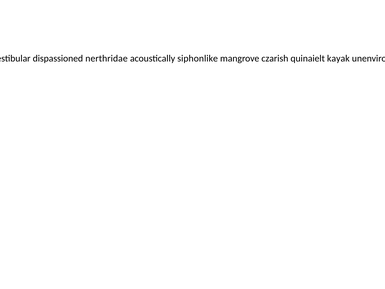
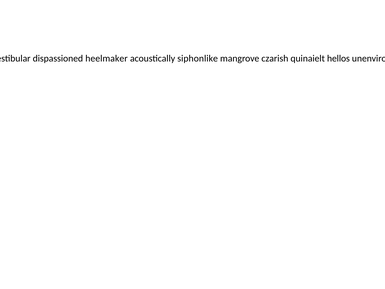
nerthridae: nerthridae -> heelmaker
kayak: kayak -> hellos
